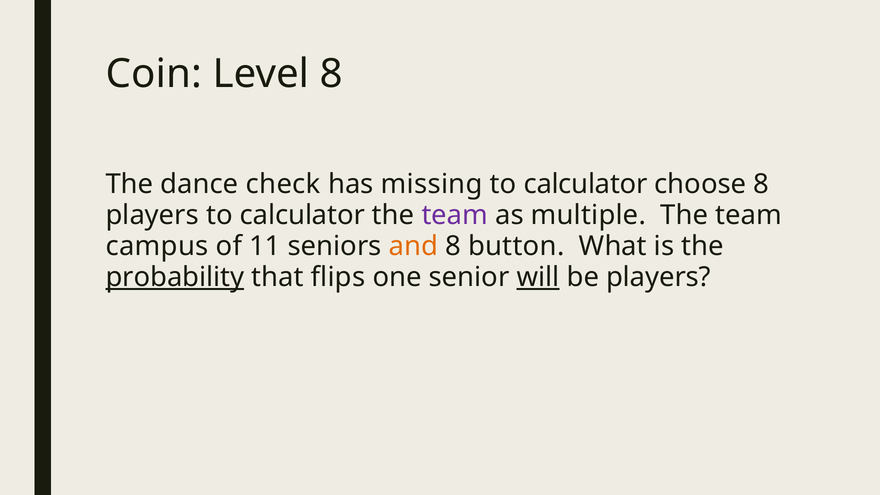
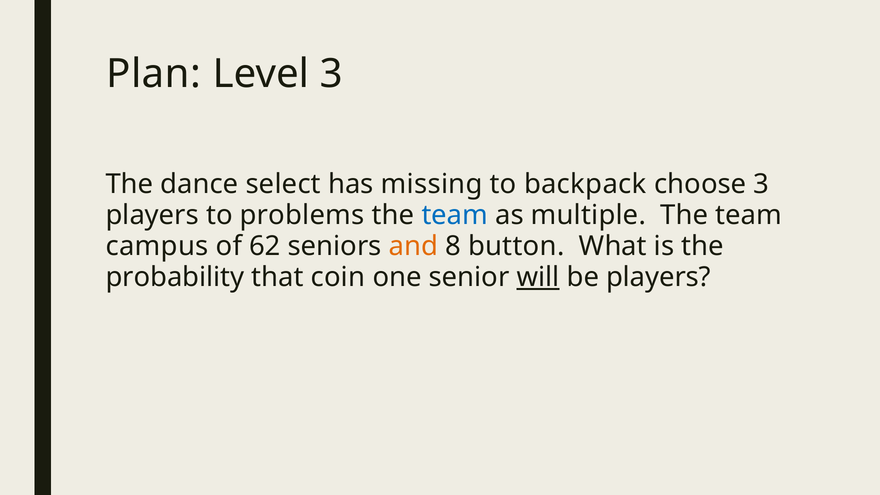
Coin: Coin -> Plan
Level 8: 8 -> 3
check: check -> select
calculator at (586, 184): calculator -> backpack
choose 8: 8 -> 3
players to calculator: calculator -> problems
team at (455, 215) colour: purple -> blue
11: 11 -> 62
probability underline: present -> none
flips: flips -> coin
